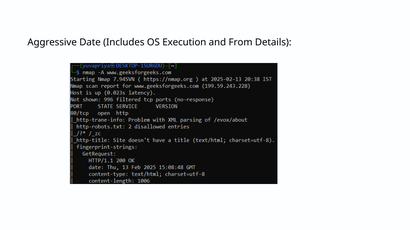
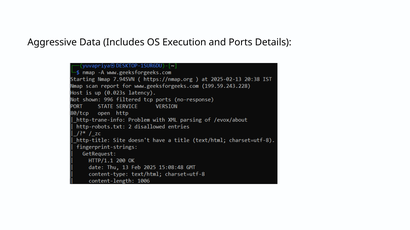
Date: Date -> Data
From: From -> Ports
